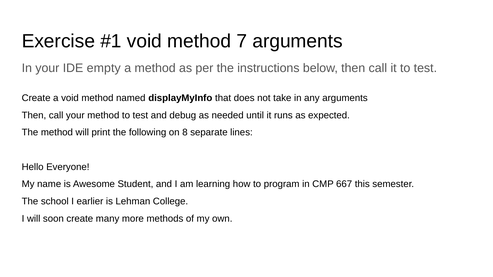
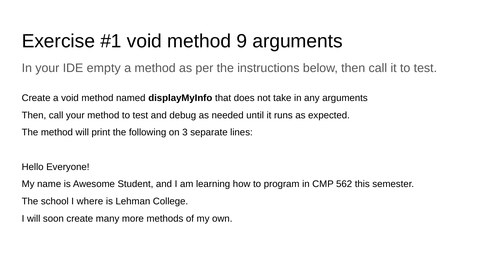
7: 7 -> 9
8: 8 -> 3
667: 667 -> 562
earlier: earlier -> where
